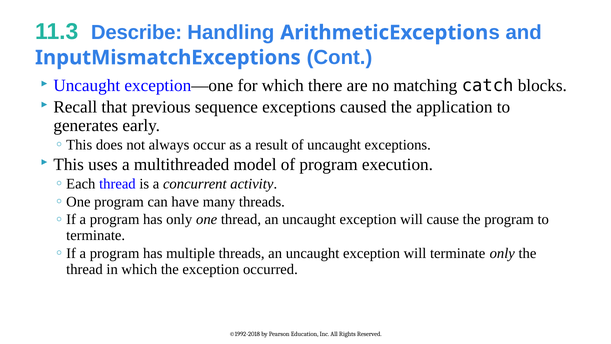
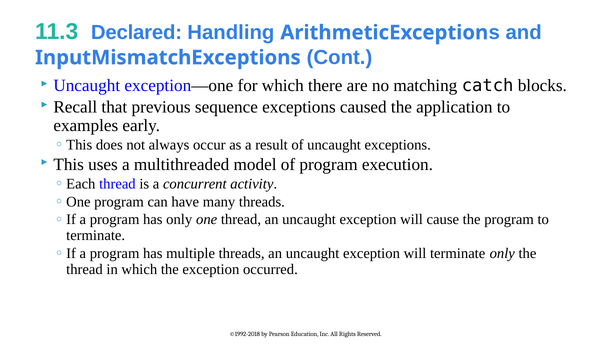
Describe: Describe -> Declared
generates: generates -> examples
